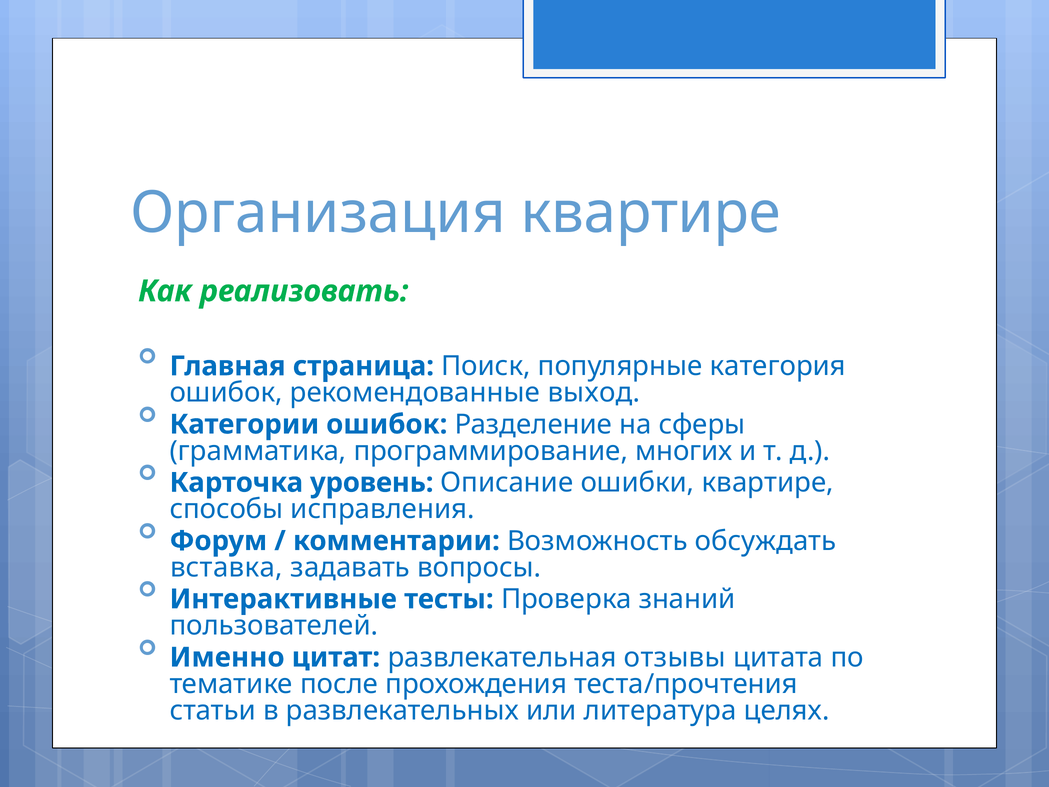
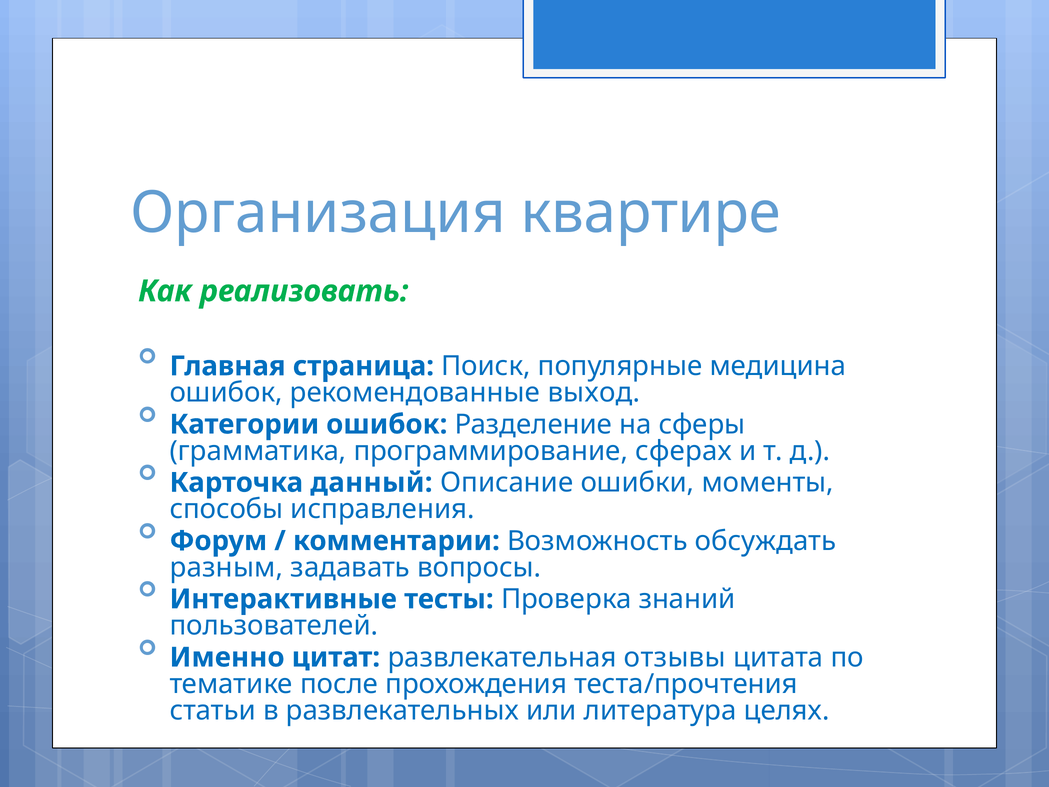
категория: категория -> медицина
многих: многих -> сферах
уровень: уровень -> данный
ошибки квартире: квартире -> моменты
вставка: вставка -> разным
